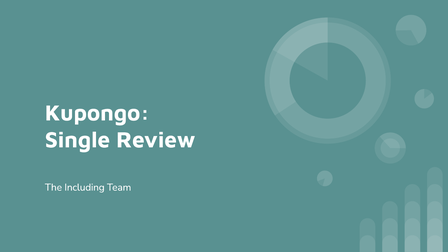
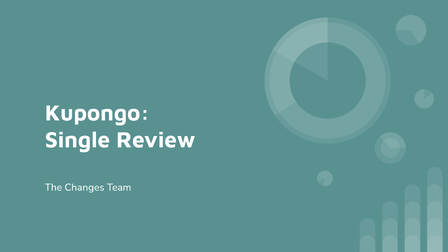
Including: Including -> Changes
